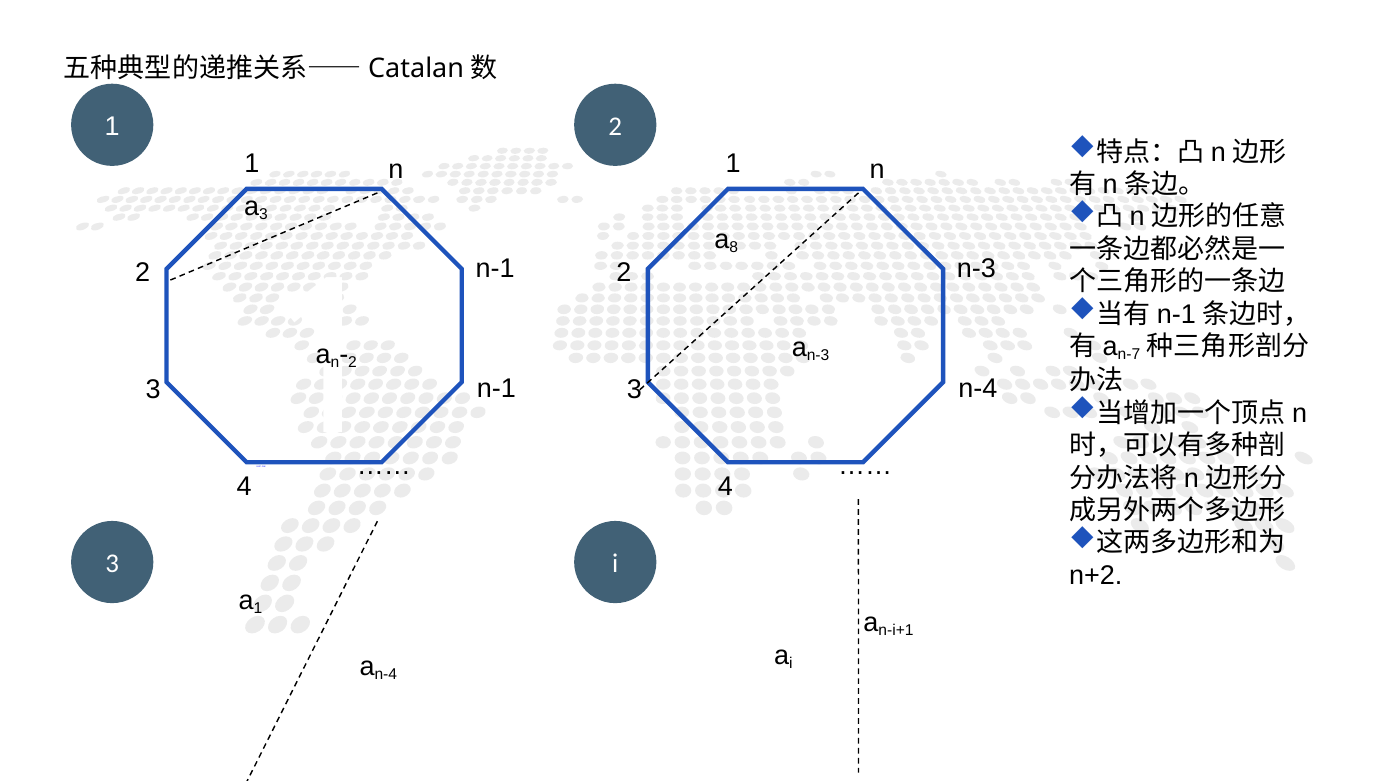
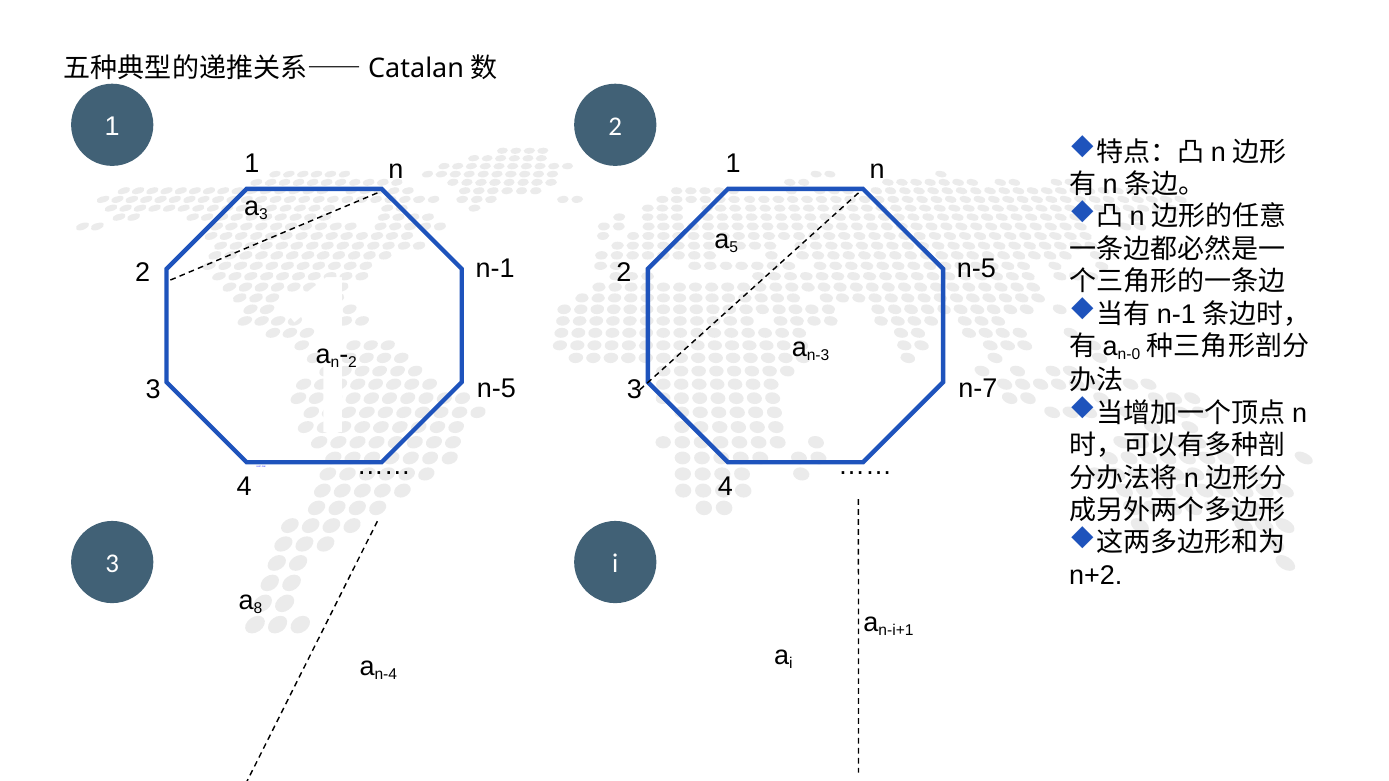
8: 8 -> 5
n-3 at (976, 268): n-3 -> n-5
n-7: n-7 -> n-0
n-1 at (496, 389): n-1 -> n-5
n-4 at (978, 389): n-4 -> n-7
1 at (258, 609): 1 -> 8
